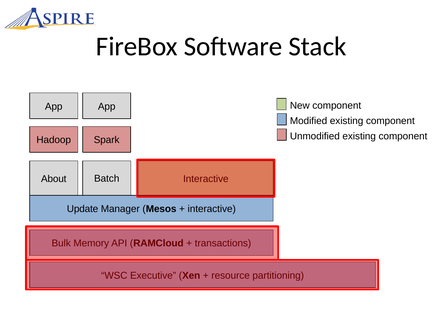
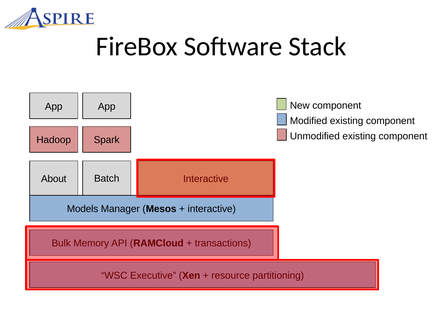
Update: Update -> Models
